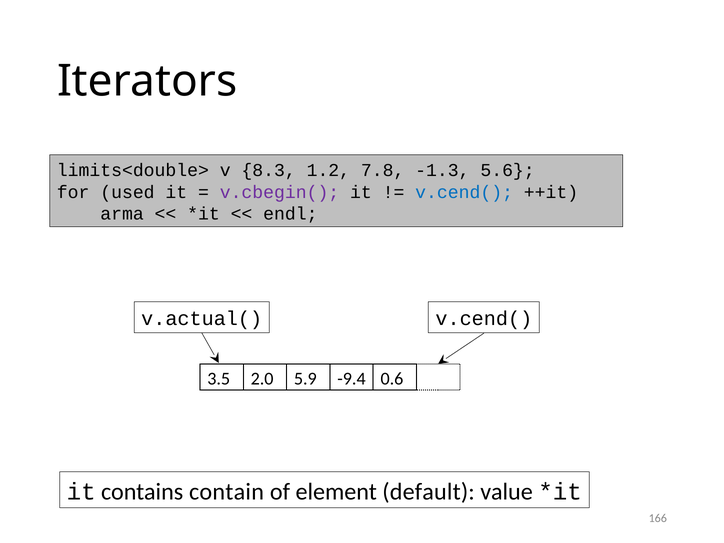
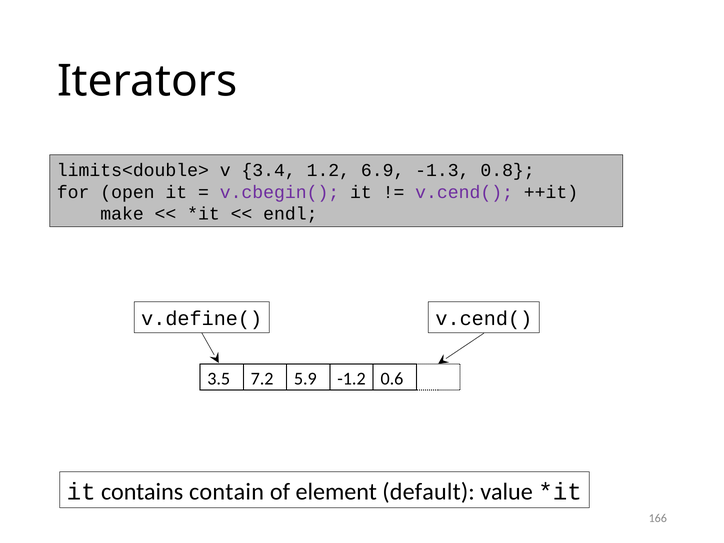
8.3: 8.3 -> 3.4
7.8: 7.8 -> 6.9
5.6: 5.6 -> 0.8
used: used -> open
v.cend( at (464, 192) colour: blue -> purple
arma: arma -> make
v.actual(: v.actual( -> v.define(
2.0: 2.0 -> 7.2
-9.4: -9.4 -> -1.2
